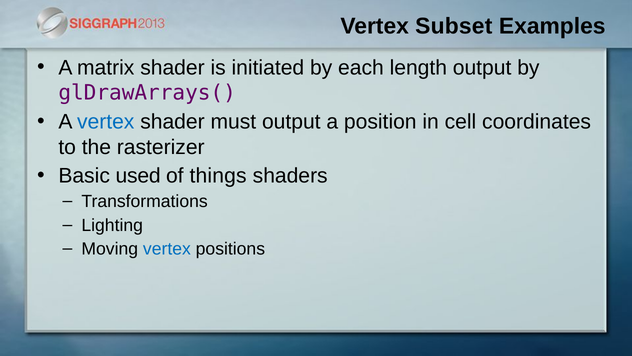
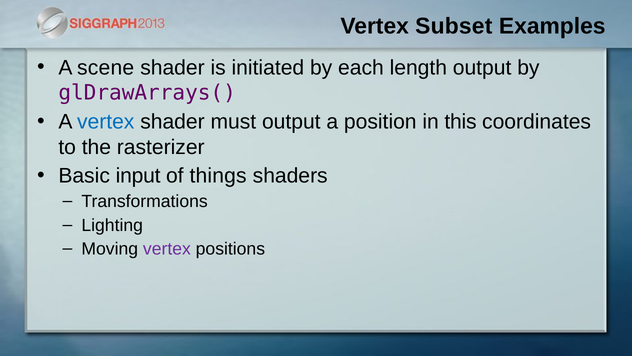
matrix: matrix -> scene
cell: cell -> this
used: used -> input
vertex at (167, 249) colour: blue -> purple
